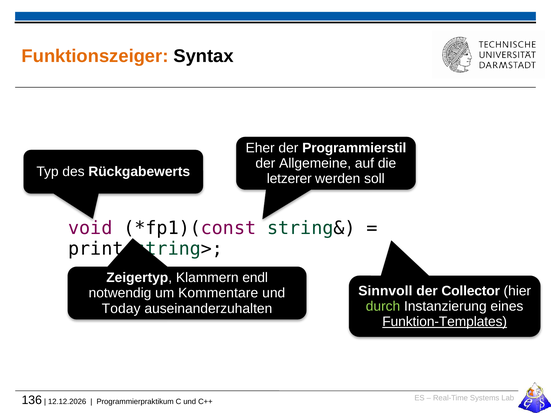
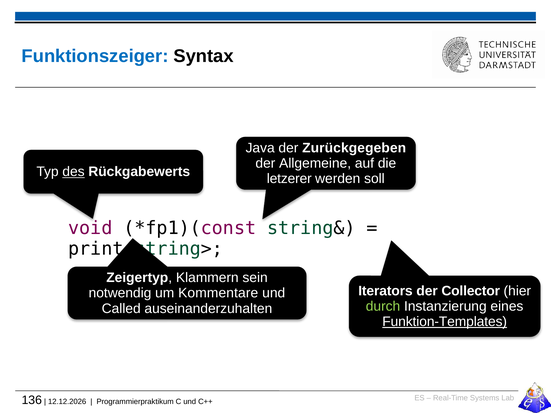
Funktionszeiger colour: orange -> blue
Eher: Eher -> Java
Programmierstil: Programmierstil -> Zurückgegeben
des underline: none -> present
endl: endl -> sein
Sinnvoll: Sinnvoll -> Iterators
Today: Today -> Called
